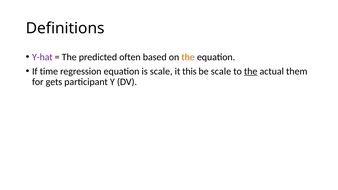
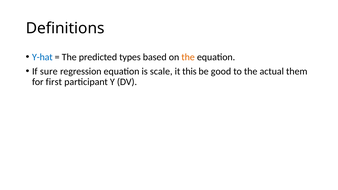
Y-hat colour: purple -> blue
often: often -> types
time: time -> sure
be scale: scale -> good
the at (251, 71) underline: present -> none
gets: gets -> first
